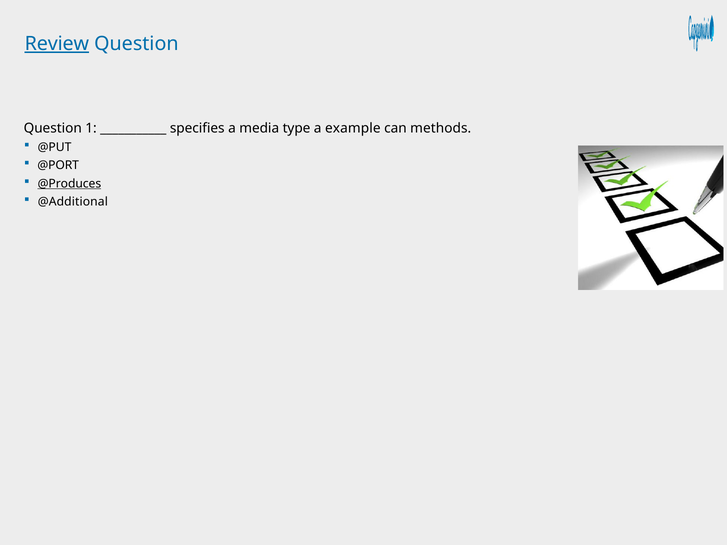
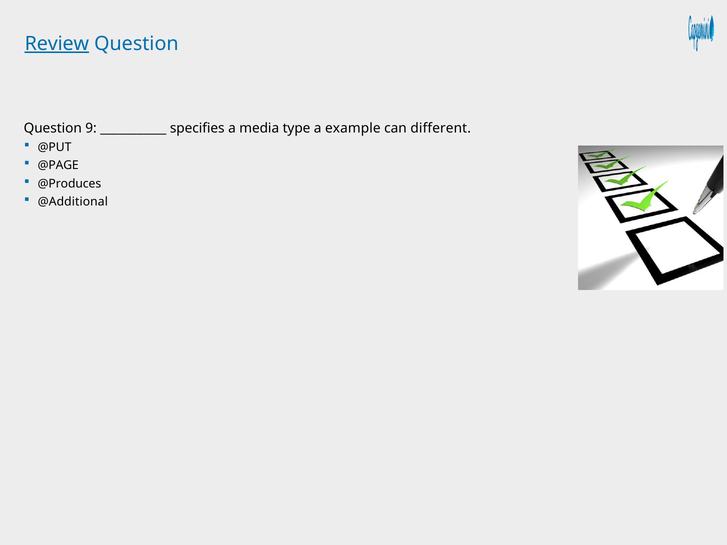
1: 1 -> 9
methods: methods -> different
@PORT: @PORT -> @PAGE
@Produces underline: present -> none
